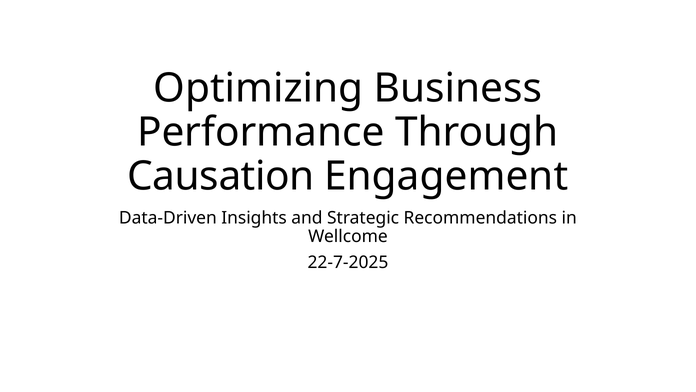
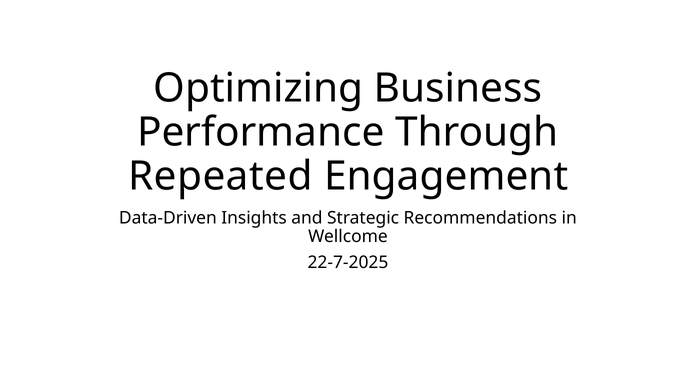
Causation: Causation -> Repeated
